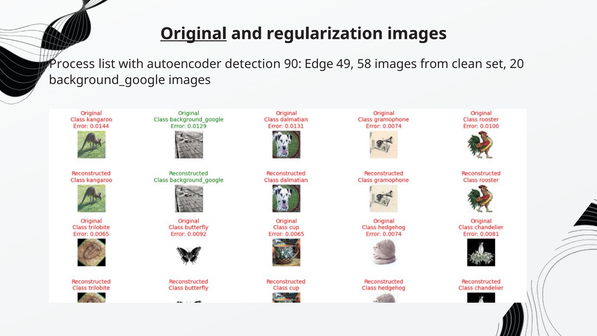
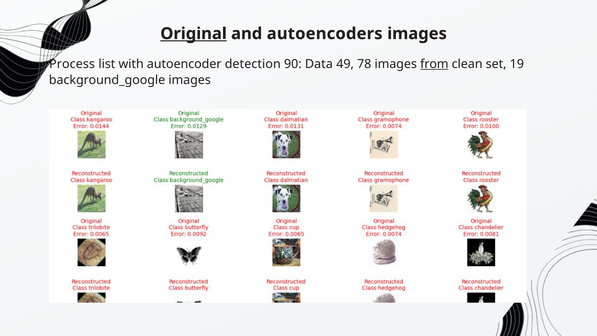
regularization: regularization -> autoencoders
Edge: Edge -> Data
58: 58 -> 78
from underline: none -> present
20: 20 -> 19
